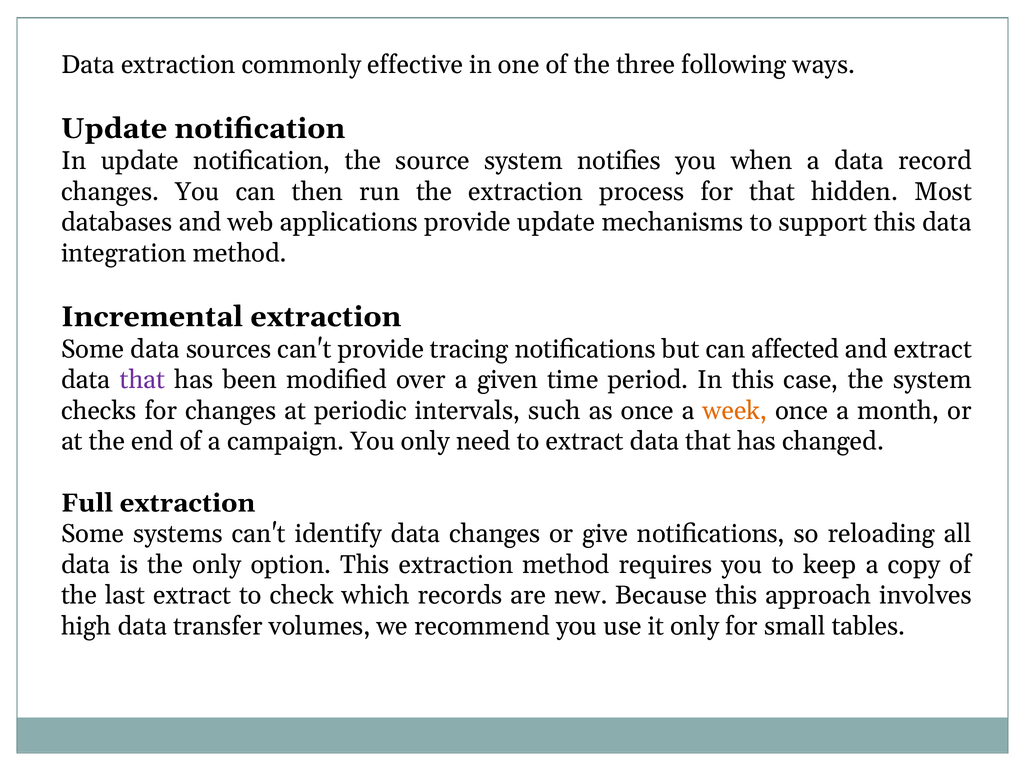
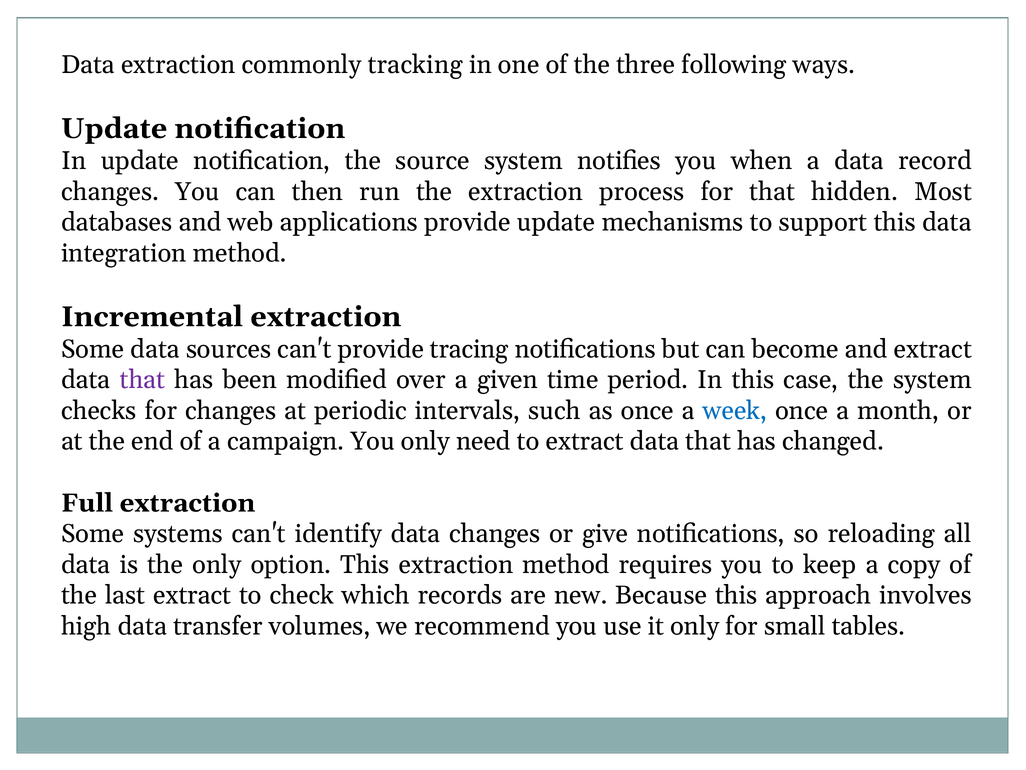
effective: effective -> tracking
affected: affected -> become
week colour: orange -> blue
